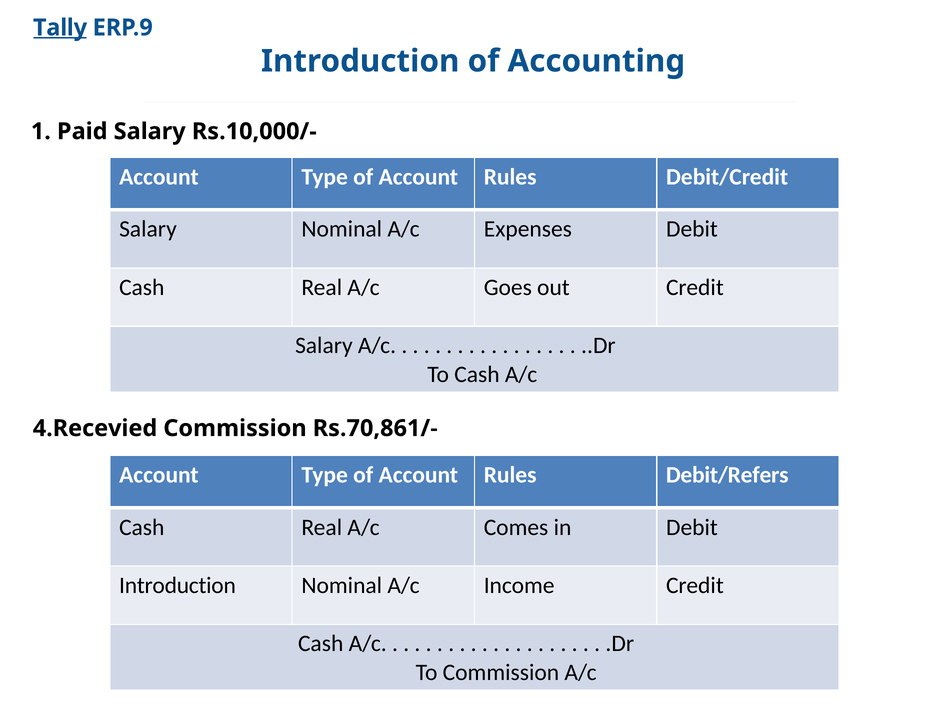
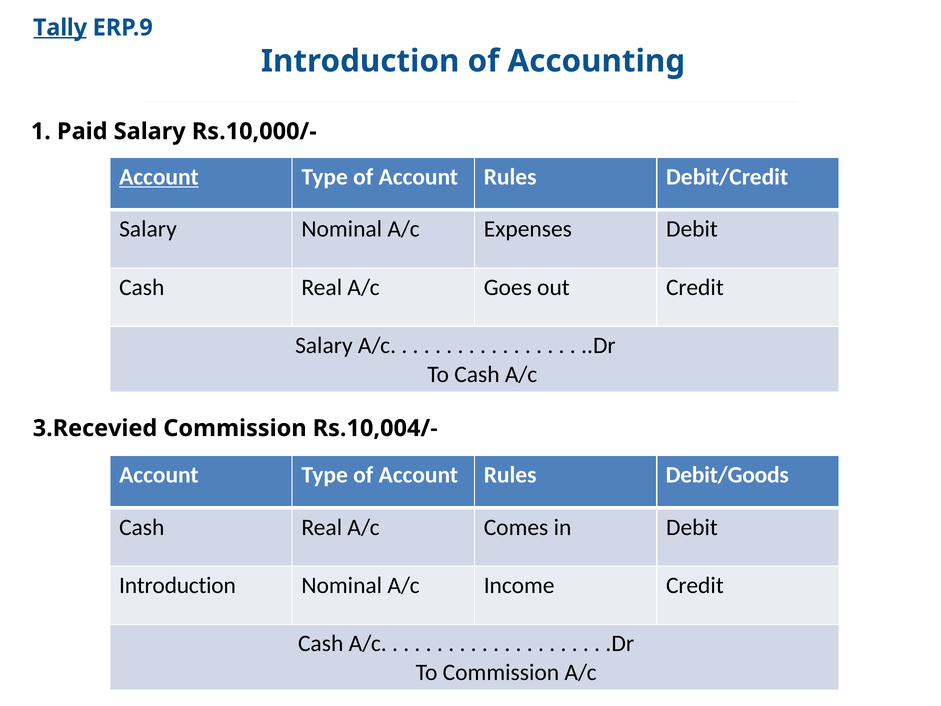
Account at (159, 177) underline: none -> present
4.Recevied: 4.Recevied -> 3.Recevied
Rs.70,861/-: Rs.70,861/- -> Rs.10,004/-
Debit/Refers: Debit/Refers -> Debit/Goods
